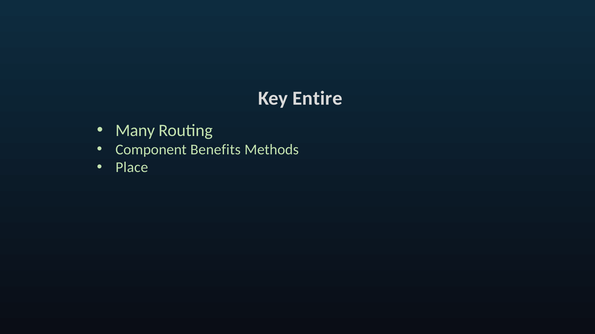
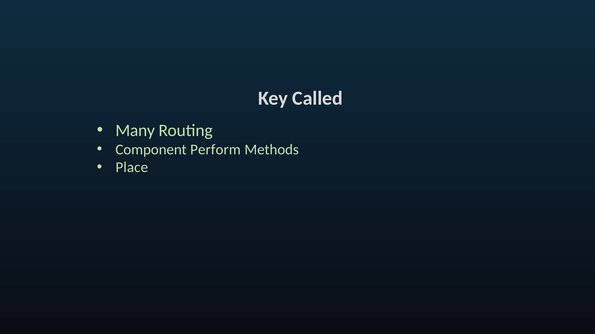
Entire: Entire -> Called
Benefits: Benefits -> Perform
